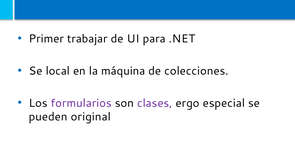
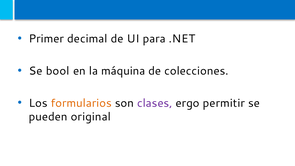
trabajar: trabajar -> decimal
local: local -> bool
formularios colour: purple -> orange
especial: especial -> permitir
